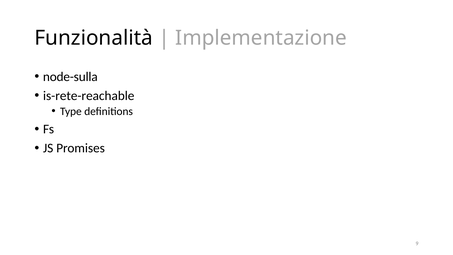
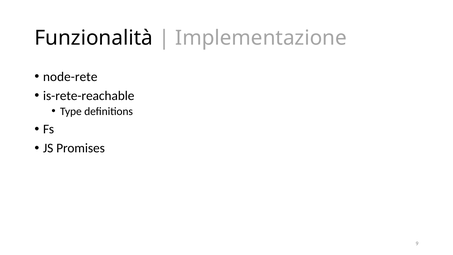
node-sulla: node-sulla -> node-rete
